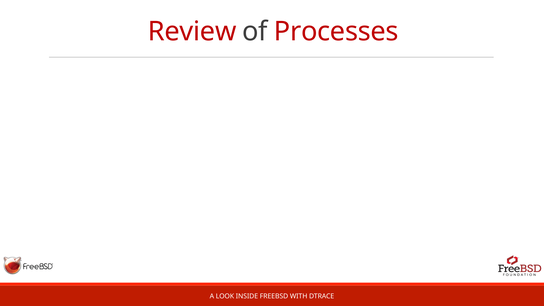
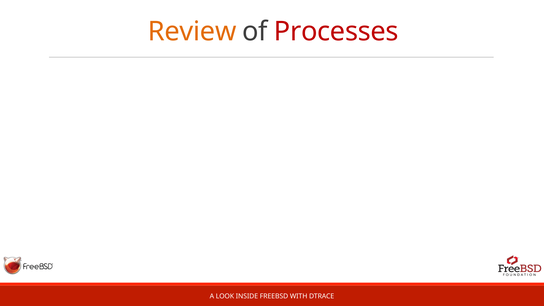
Review colour: red -> orange
